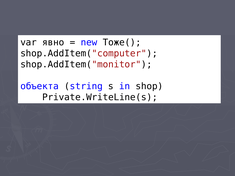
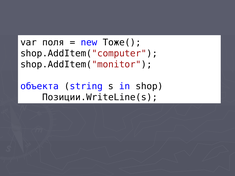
явно: явно -> поля
Private.WriteLine(s: Private.WriteLine(s -> Позиции.WriteLine(s
